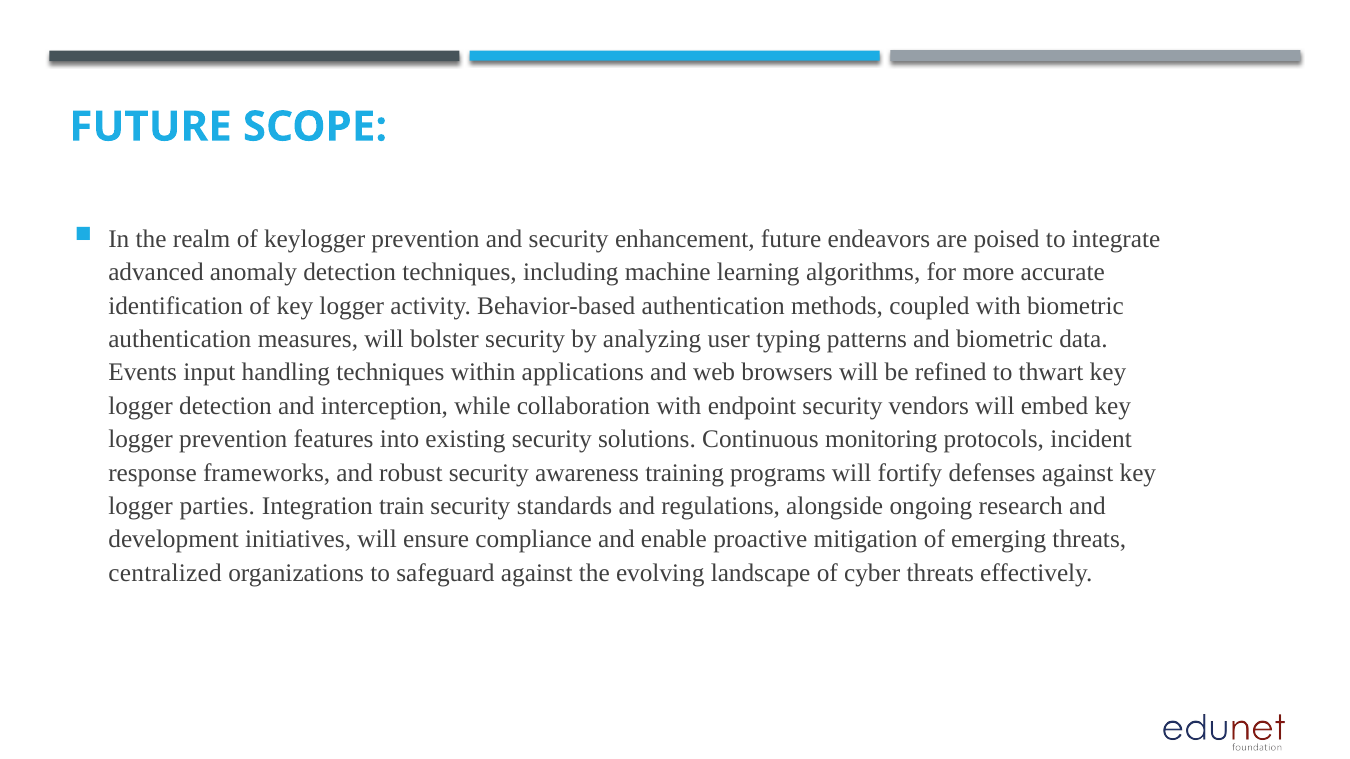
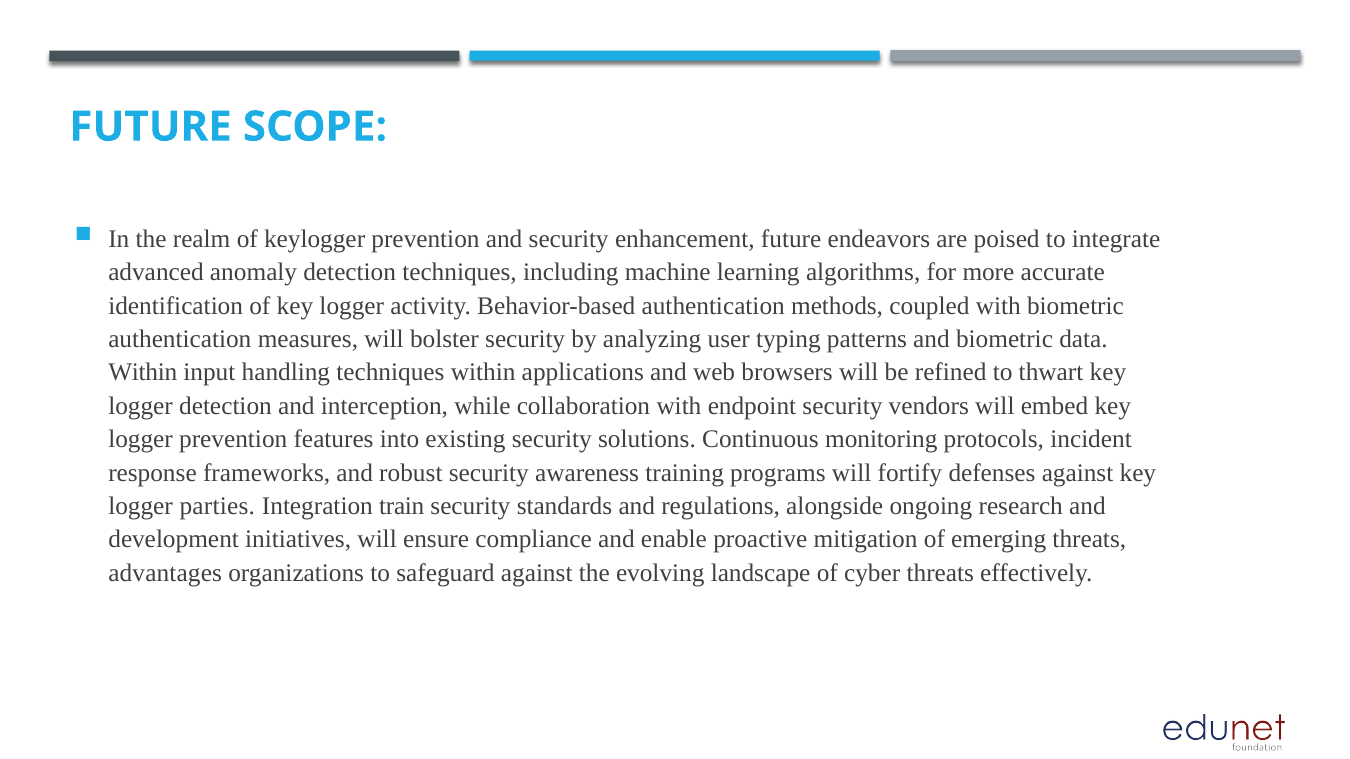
Events at (143, 373): Events -> Within
centralized: centralized -> advantages
